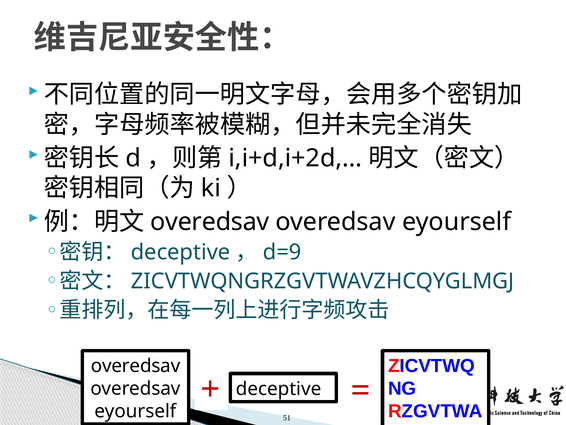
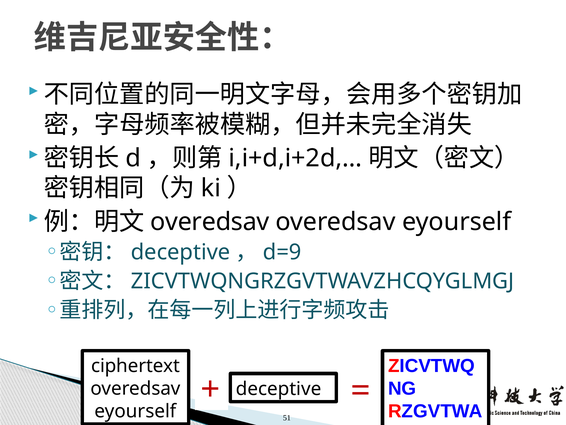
overedsav at (136, 366): overedsav -> ciphertext
